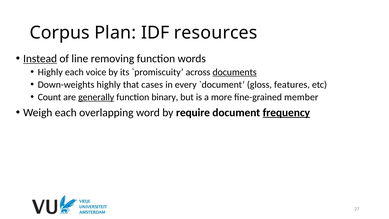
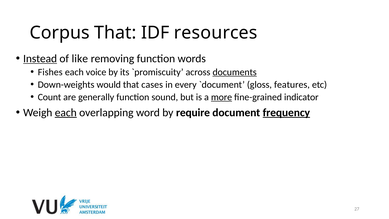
Corpus Plan: Plan -> That
line: line -> like
Highly at (50, 72): Highly -> Fishes
Down-weights highly: highly -> would
generally underline: present -> none
binary: binary -> sound
more underline: none -> present
member: member -> indicator
each at (66, 112) underline: none -> present
